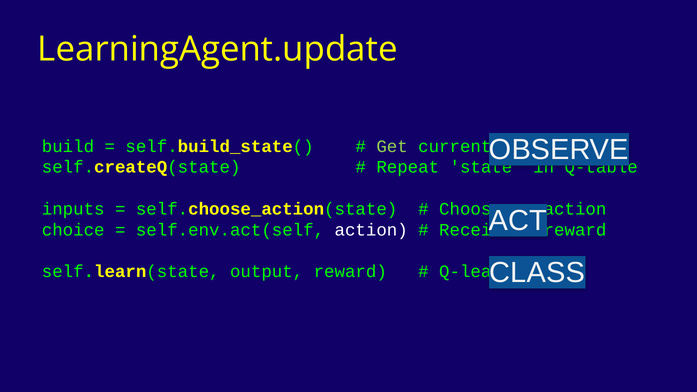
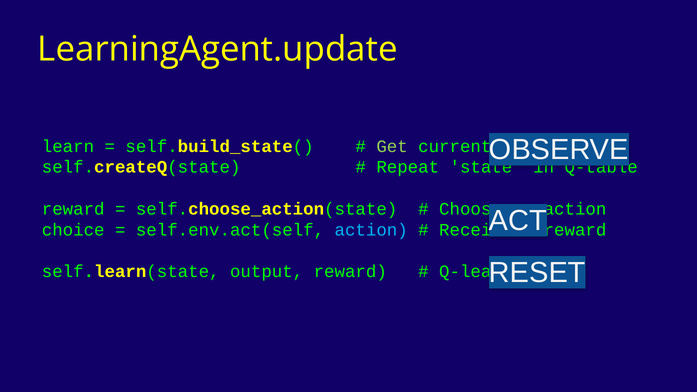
build: build -> learn
inputs at (73, 209): inputs -> reward
action at (371, 230) colour: white -> light blue
CLASS: CLASS -> RESET
